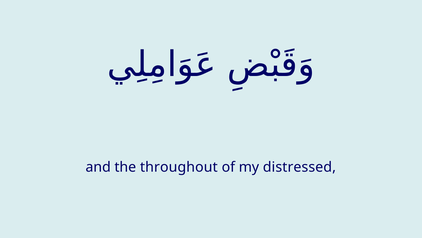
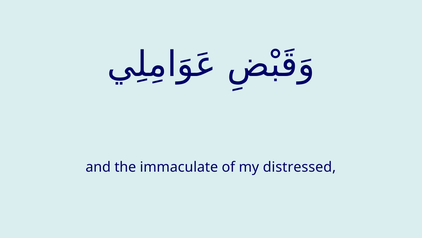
throughout: throughout -> immaculate
